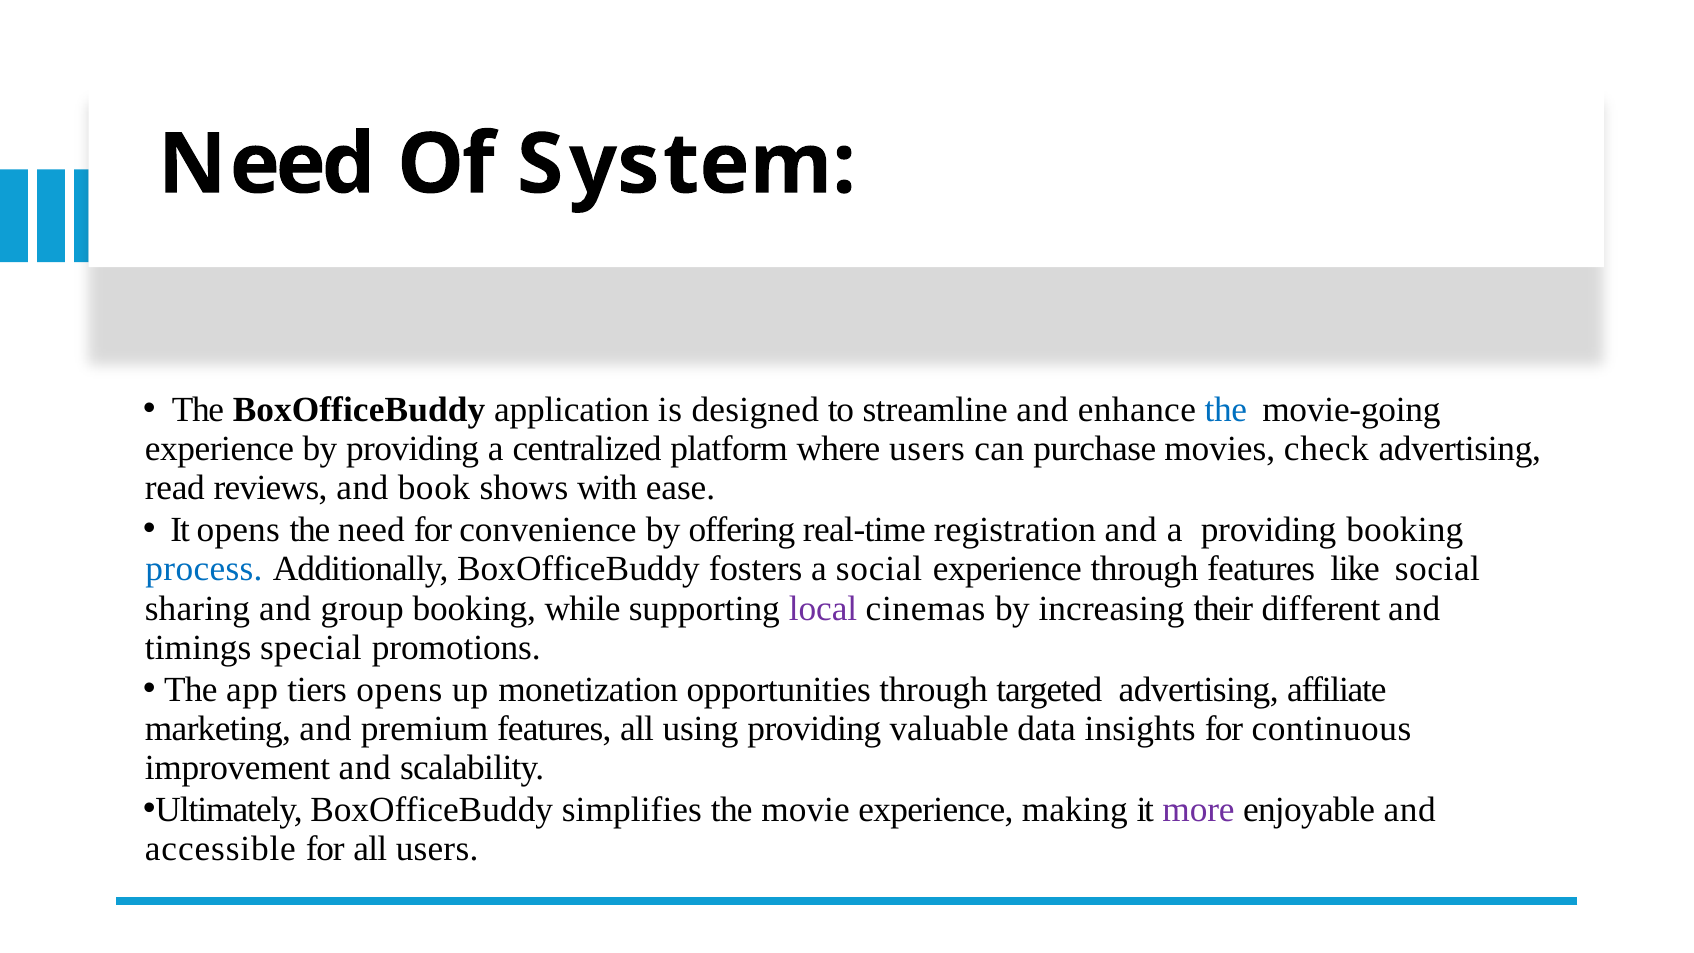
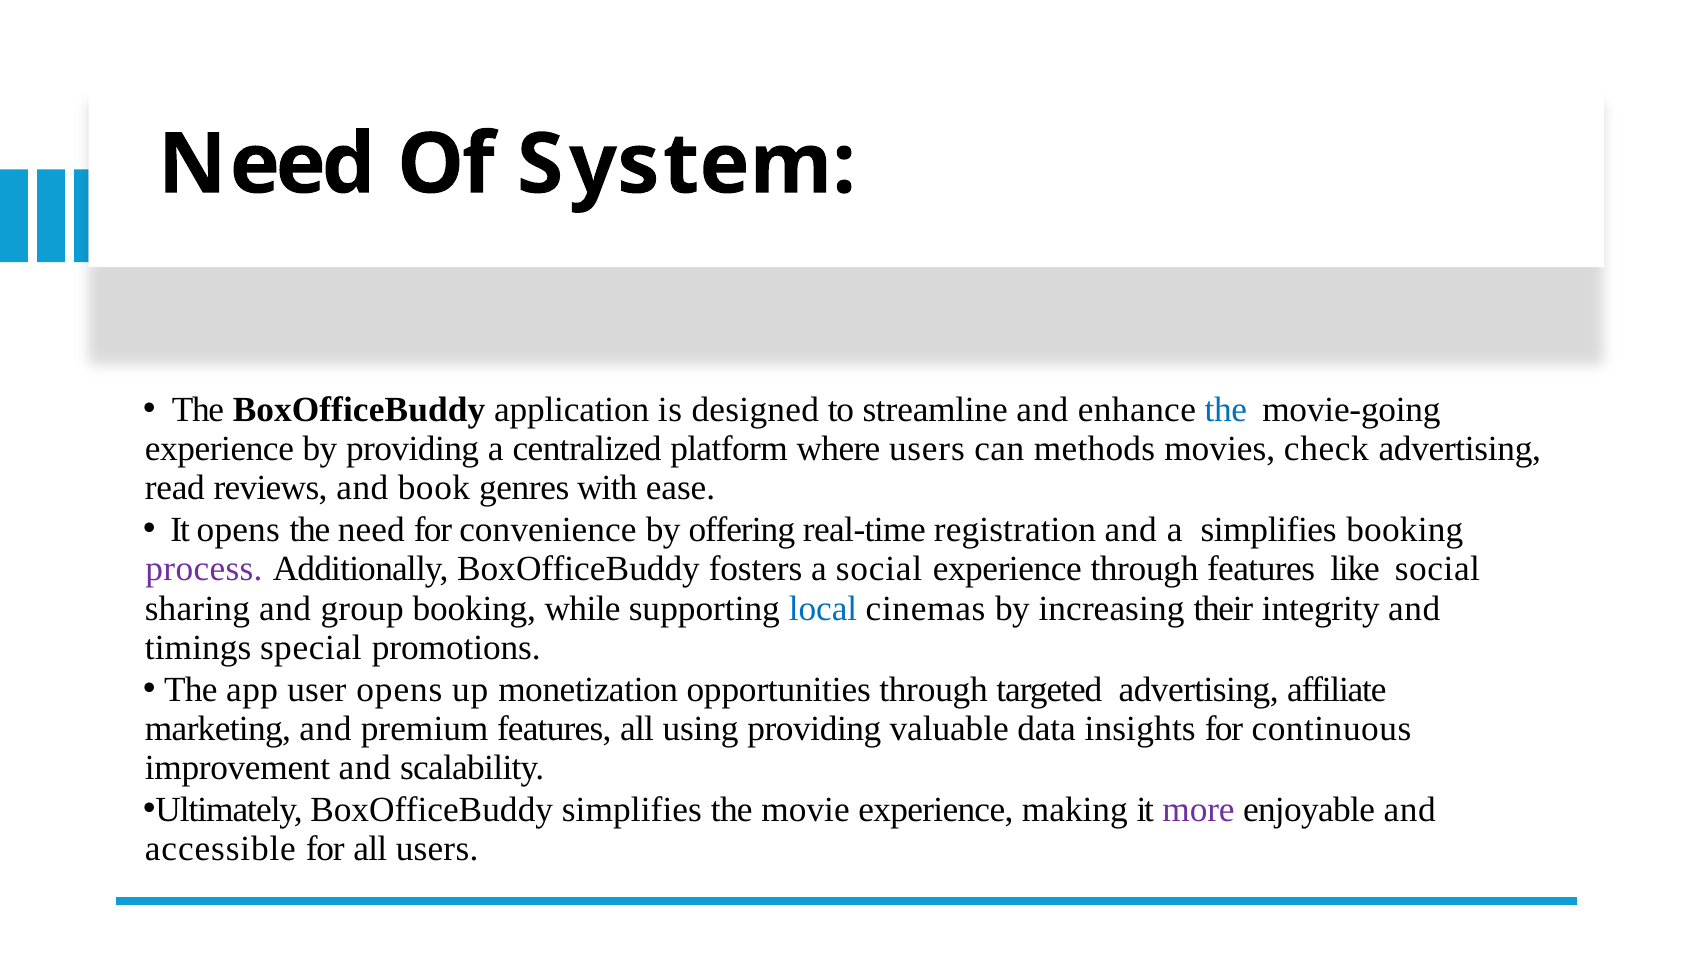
purchase: purchase -> methods
shows: shows -> genres
a providing: providing -> simplifies
process colour: blue -> purple
local colour: purple -> blue
different: different -> integrity
tiers: tiers -> user
